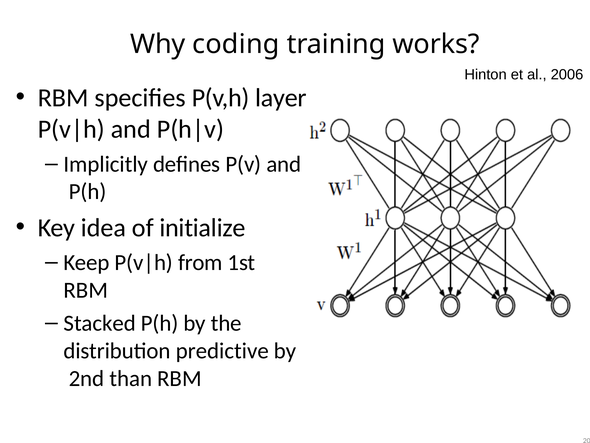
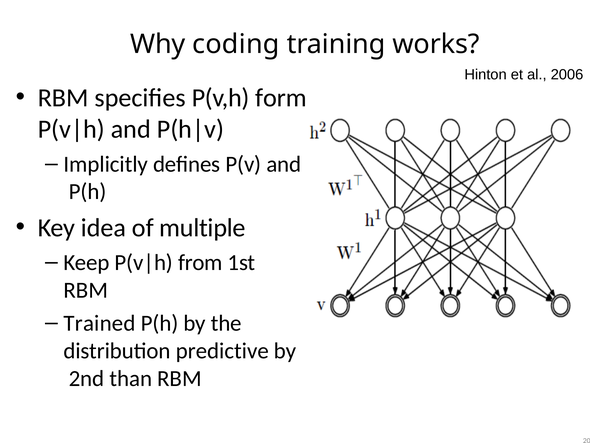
layer: layer -> form
initialize: initialize -> multiple
Stacked: Stacked -> Trained
